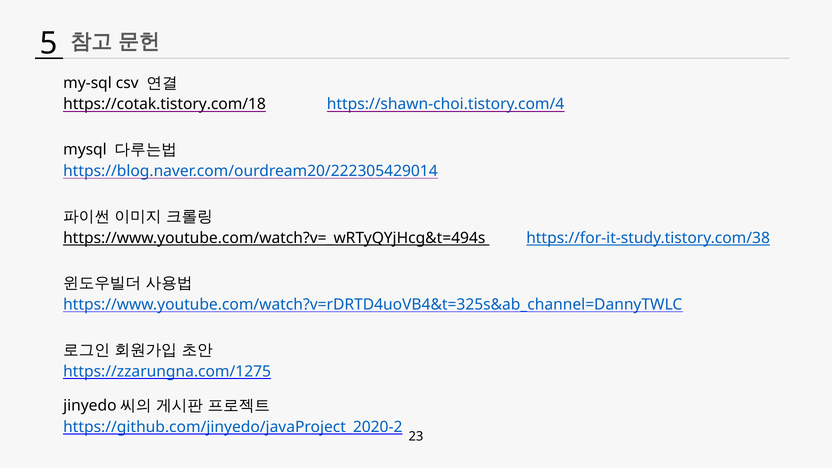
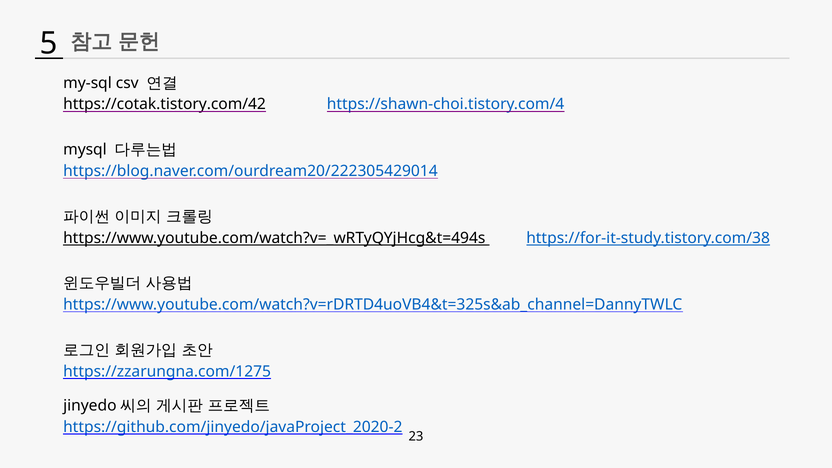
https://cotak.tistory.com/18: https://cotak.tistory.com/18 -> https://cotak.tistory.com/42
